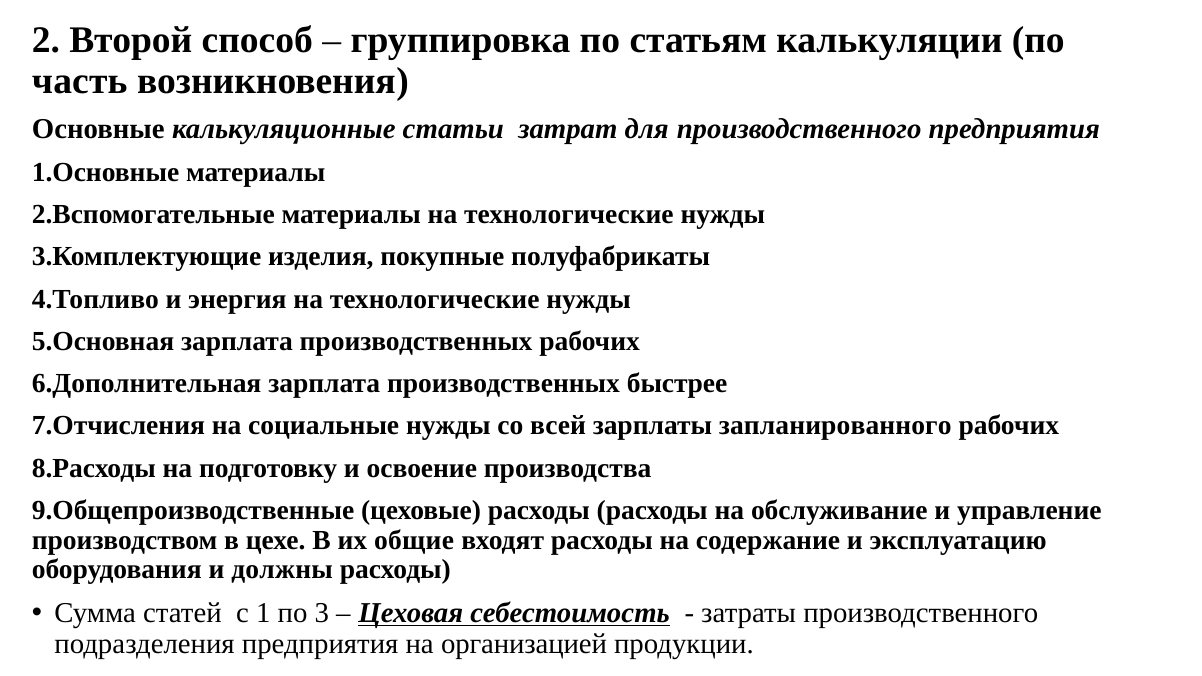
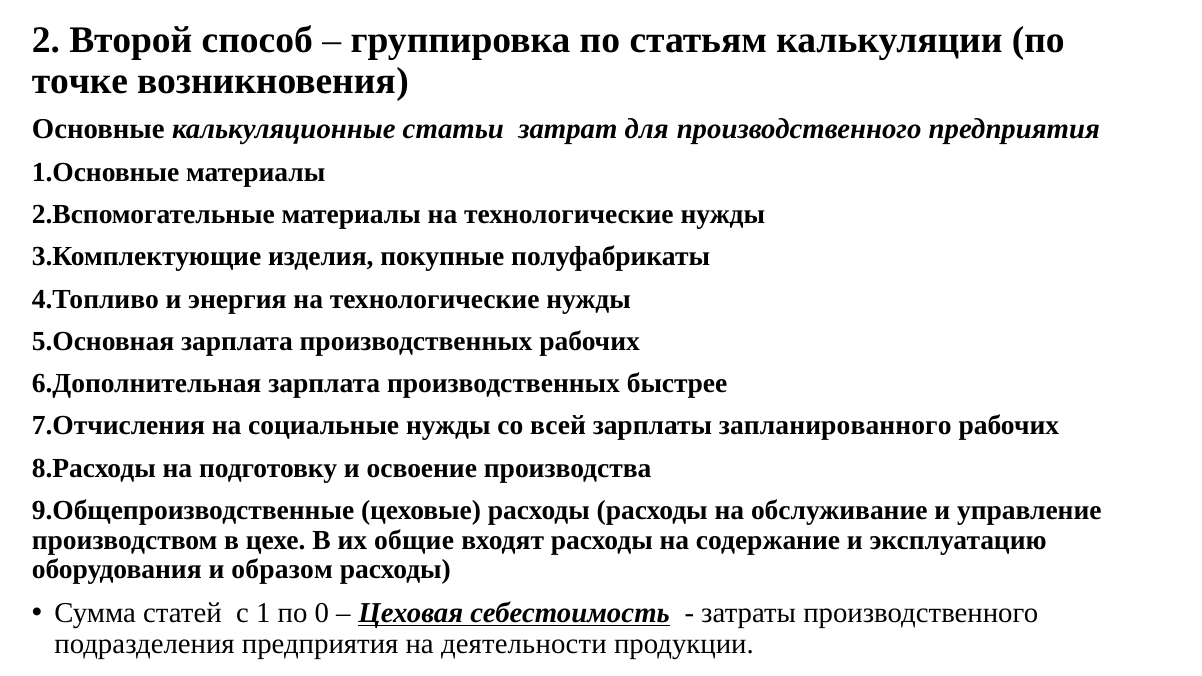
часть: часть -> точке
должны: должны -> образом
3: 3 -> 0
организацией: организацией -> деятельности
